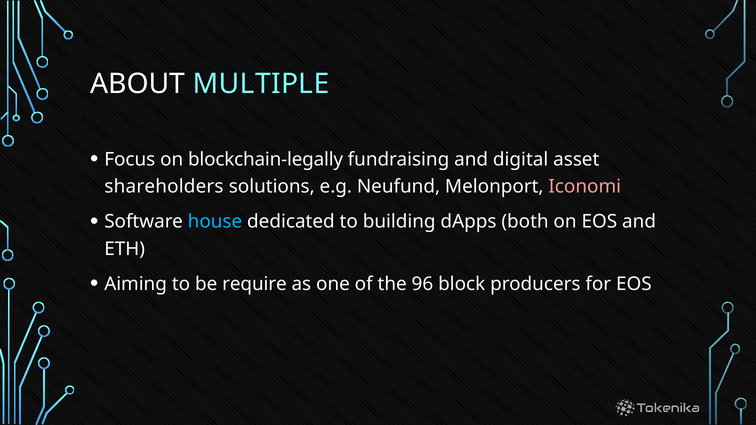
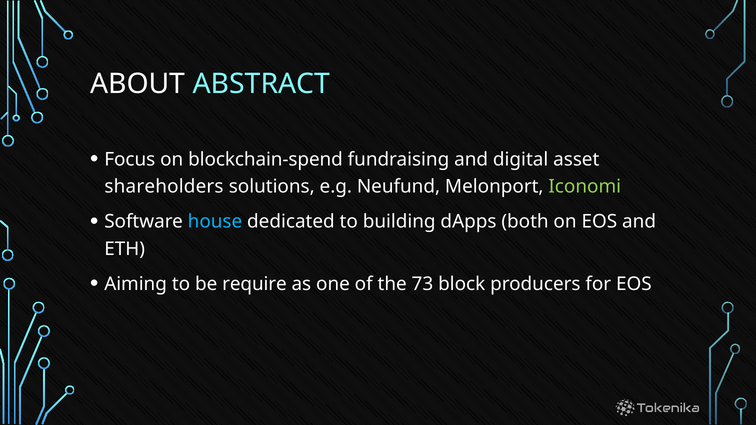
MULTIPLE: MULTIPLE -> ABSTRACT
blockchain-legally: blockchain-legally -> blockchain-spend
Iconomi colour: pink -> light green
96: 96 -> 73
